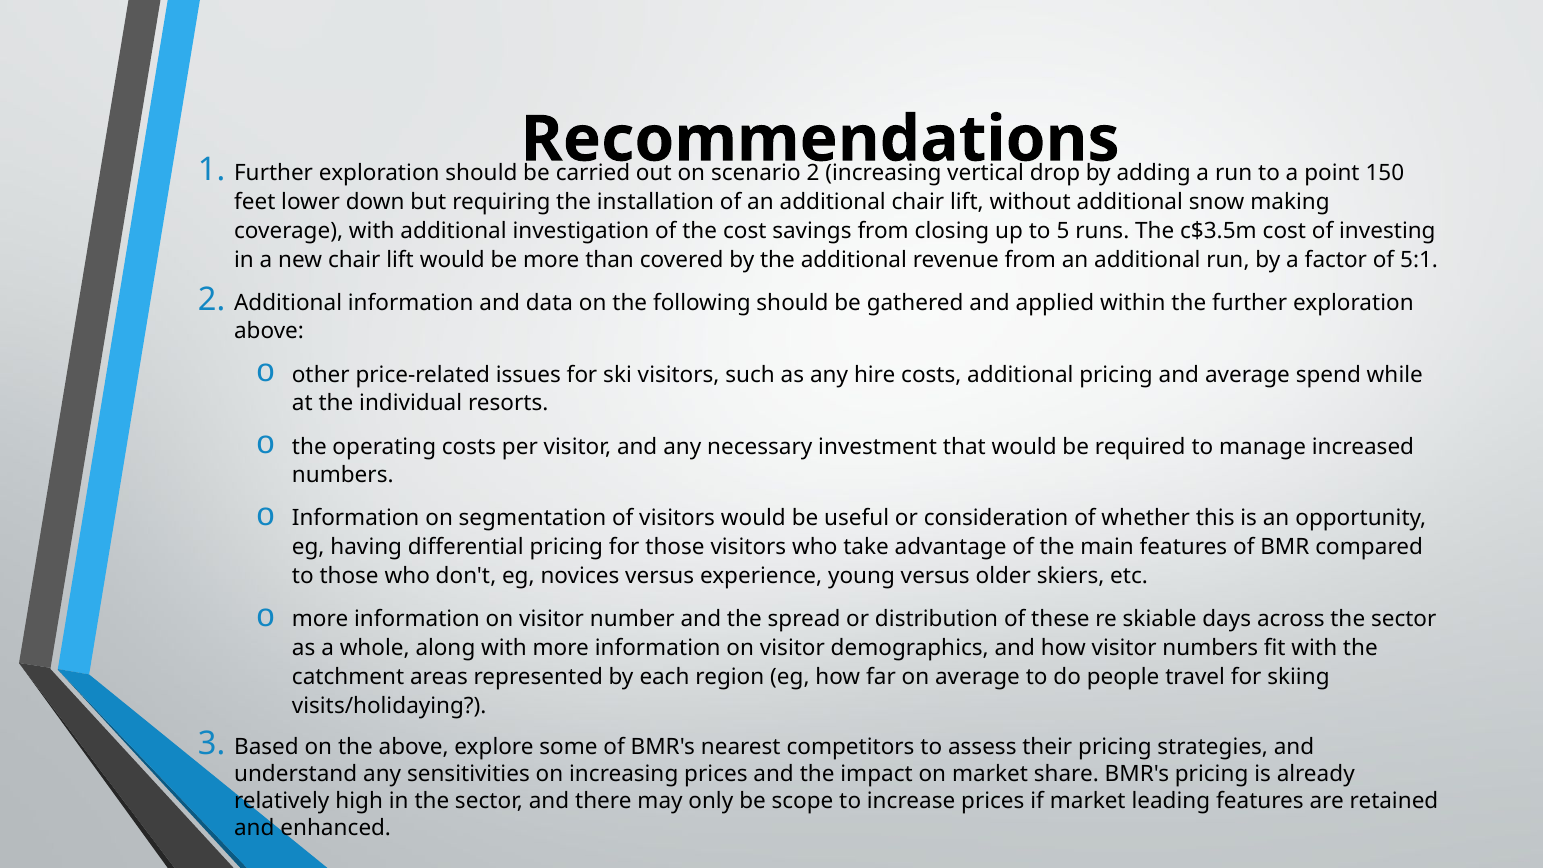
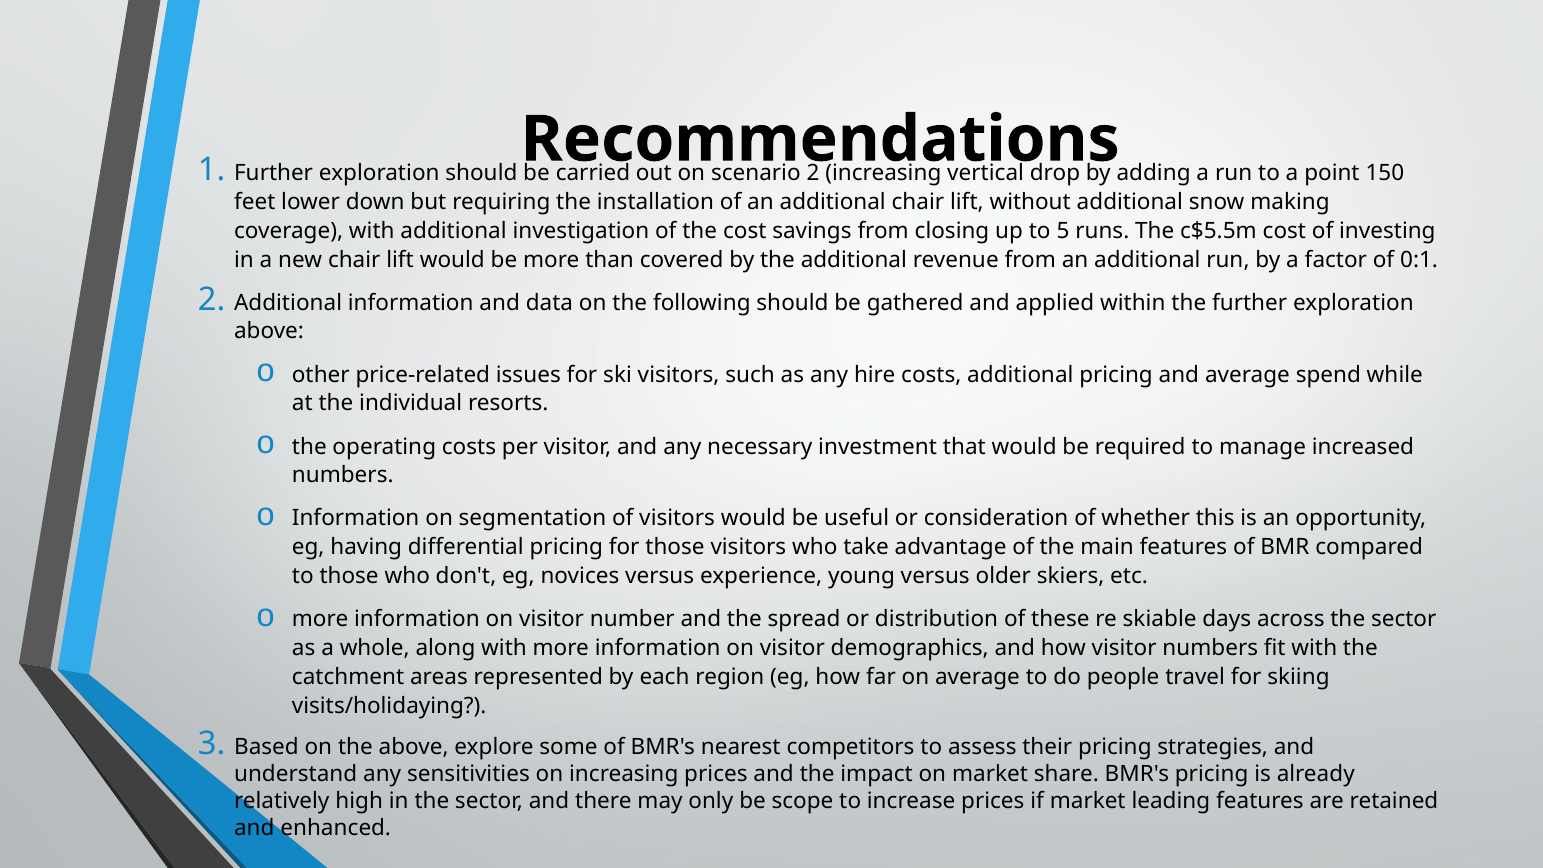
c$3.5m: c$3.5m -> c$5.5m
5:1: 5:1 -> 0:1
